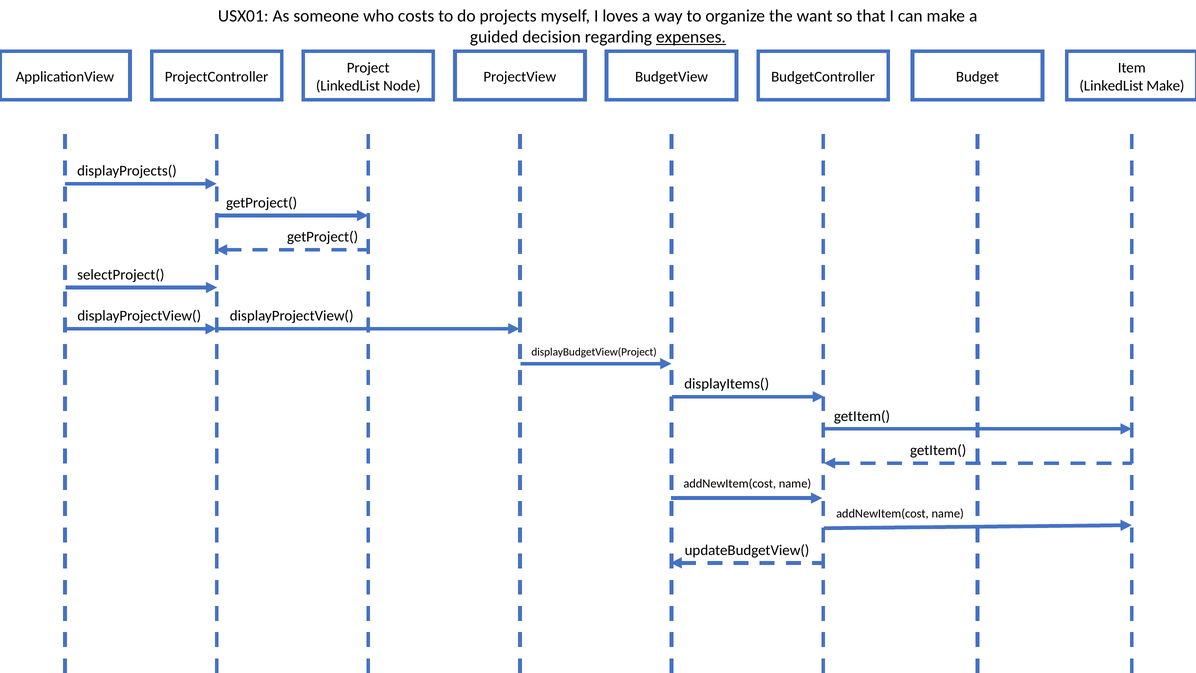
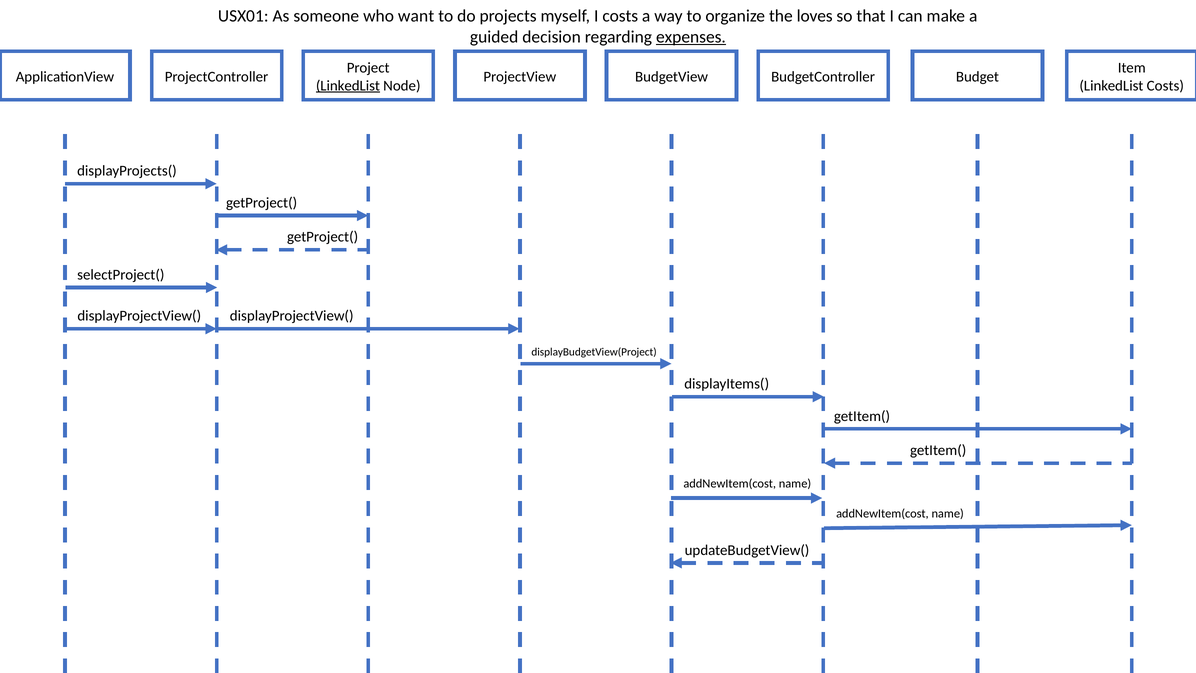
costs: costs -> want
I loves: loves -> costs
want: want -> loves
LinkedList at (348, 86) underline: none -> present
LinkedList Make: Make -> Costs
